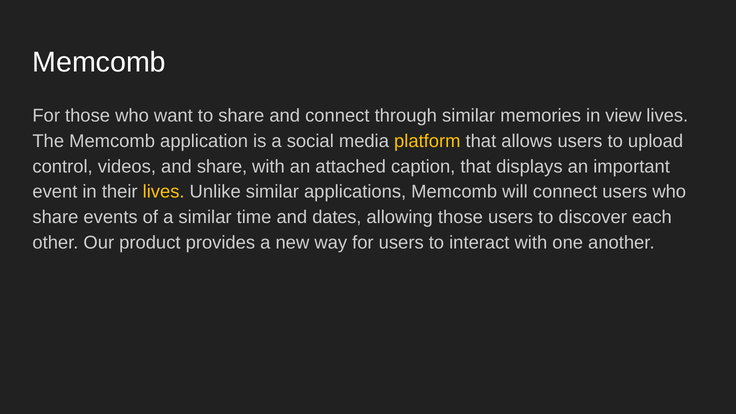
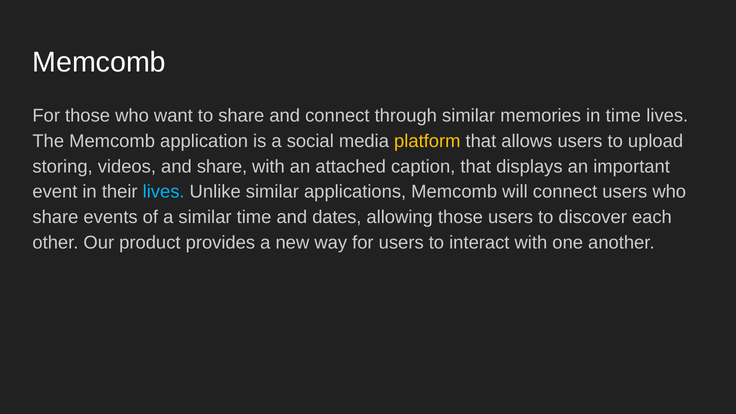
in view: view -> time
control: control -> storing
lives at (164, 192) colour: yellow -> light blue
